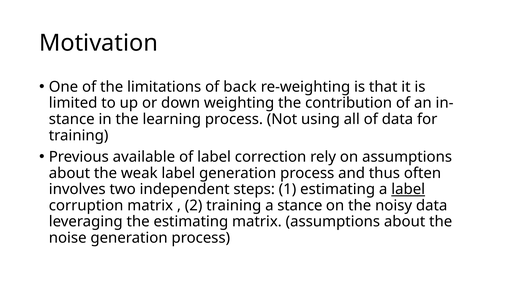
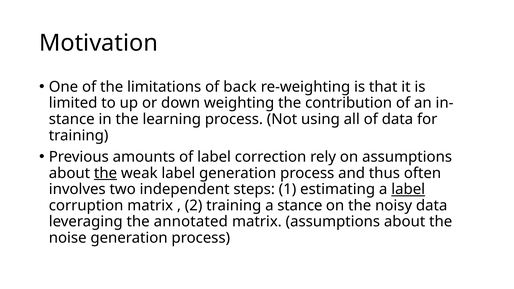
available: available -> amounts
the at (106, 173) underline: none -> present
the estimating: estimating -> annotated
